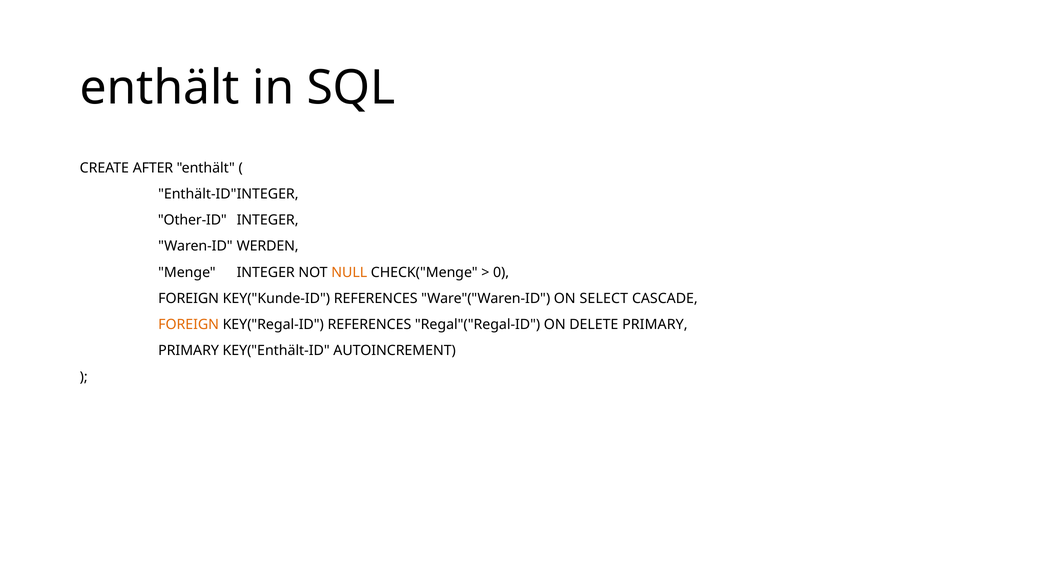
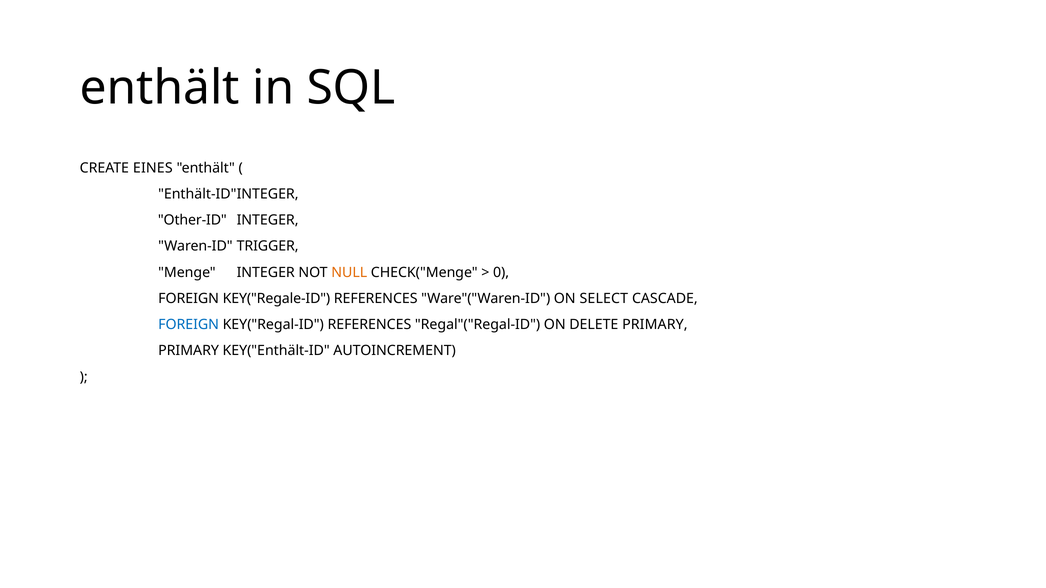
AFTER: AFTER -> EINES
WERDEN: WERDEN -> TRIGGER
KEY("Kunde-ID: KEY("Kunde-ID -> KEY("Regale-ID
FOREIGN at (189, 325) colour: orange -> blue
